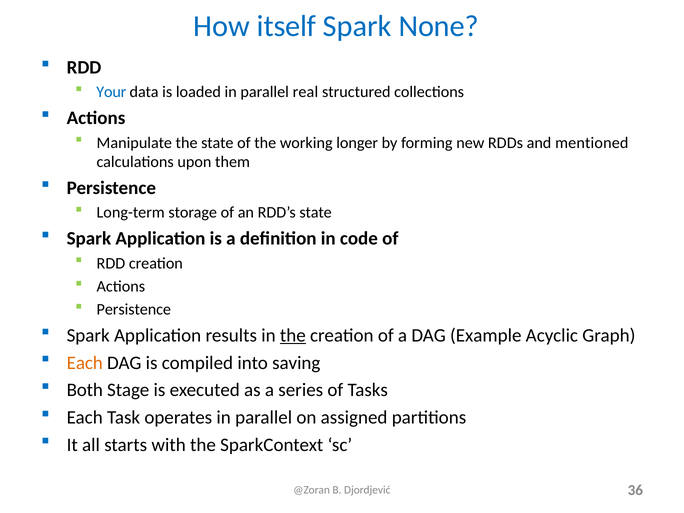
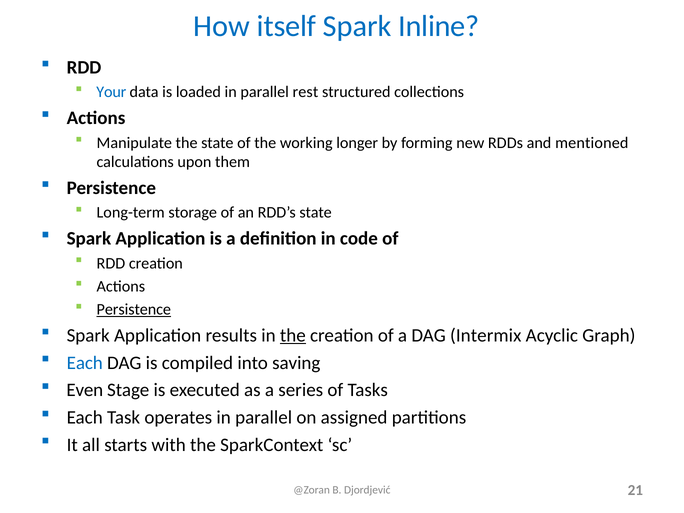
None: None -> Inline
real: real -> rest
Persistence at (134, 310) underline: none -> present
Example: Example -> Intermix
Each at (85, 363) colour: orange -> blue
Both: Both -> Even
36: 36 -> 21
